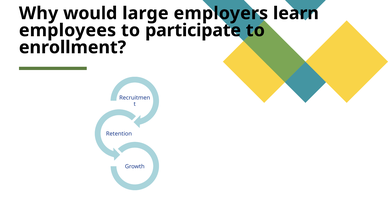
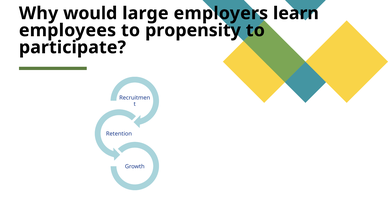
participate: participate -> propensity
enrollment: enrollment -> participate
